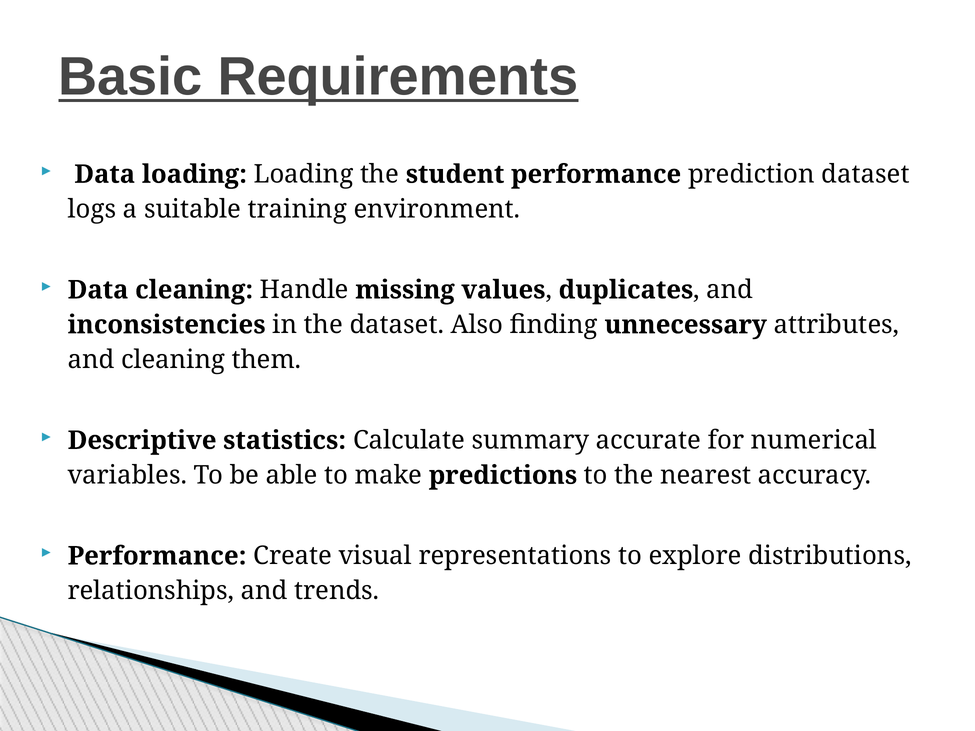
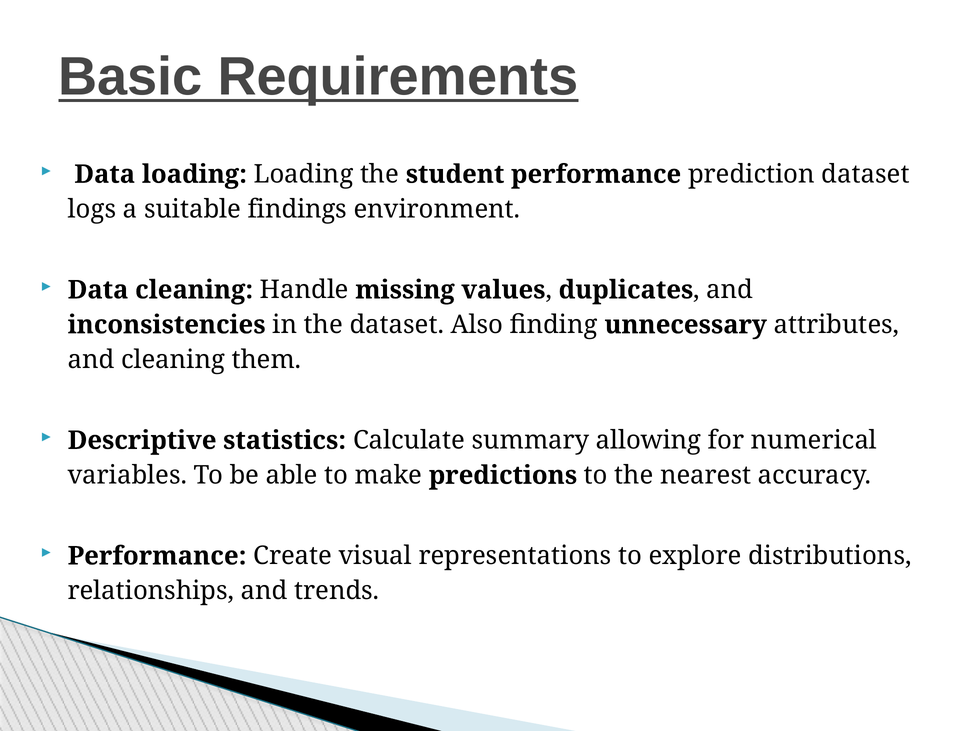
training: training -> findings
accurate: accurate -> allowing
